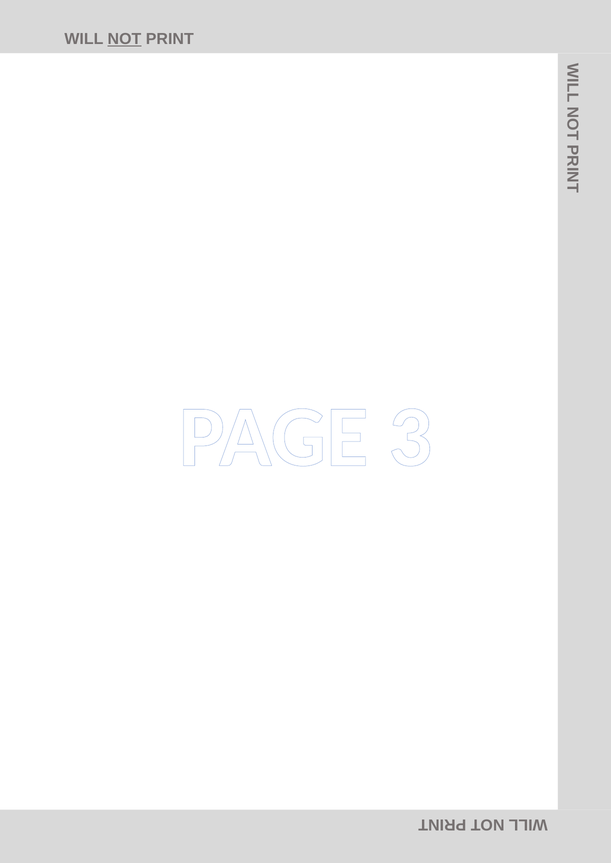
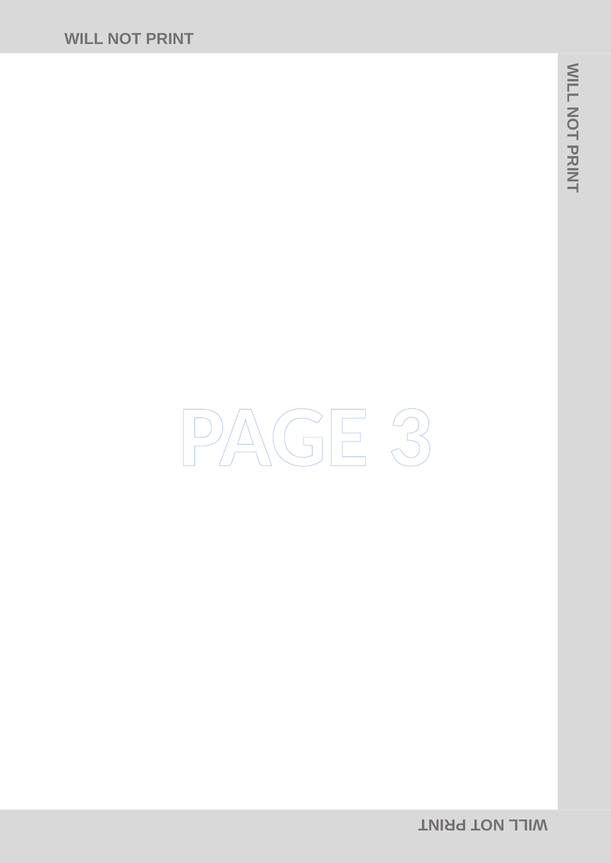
NOT underline: present -> none
